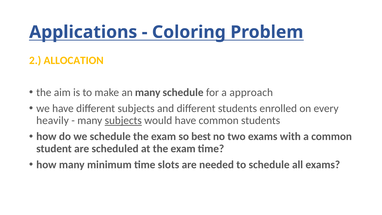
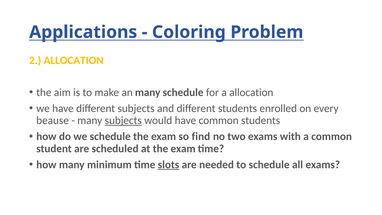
a approach: approach -> allocation
heavily: heavily -> beause
best: best -> find
slots underline: none -> present
